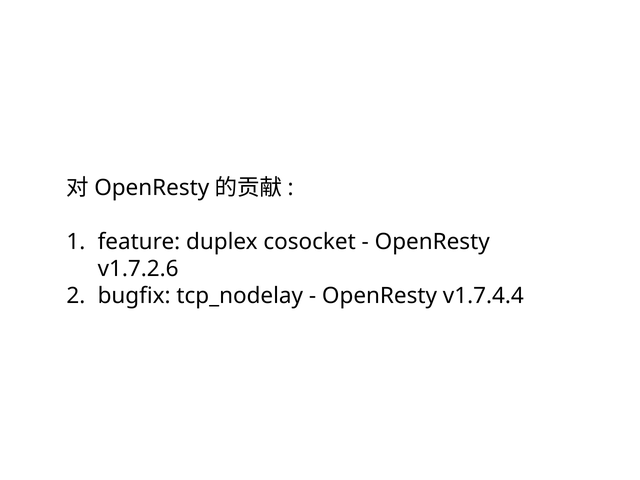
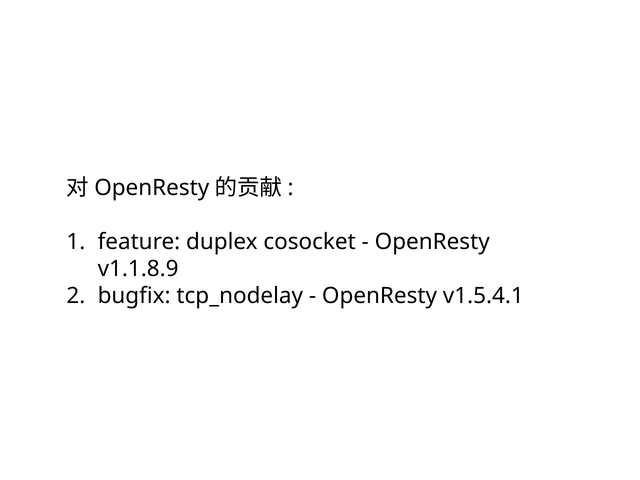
v1.7.2.6: v1.7.2.6 -> v1.1.8.9
v1.7.4.4: v1.7.4.4 -> v1.5.4.1
